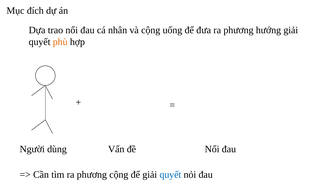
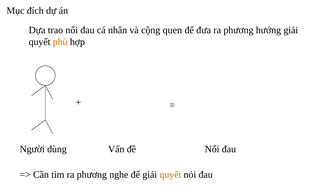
uống: uống -> quen
phương cộng: cộng -> nghe
quyết at (170, 175) colour: blue -> orange
